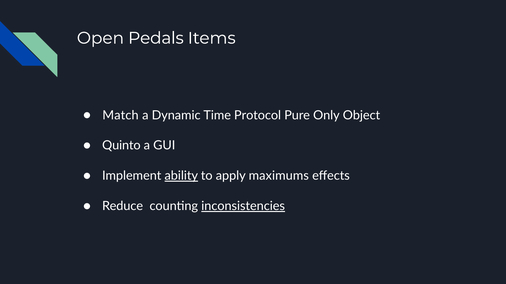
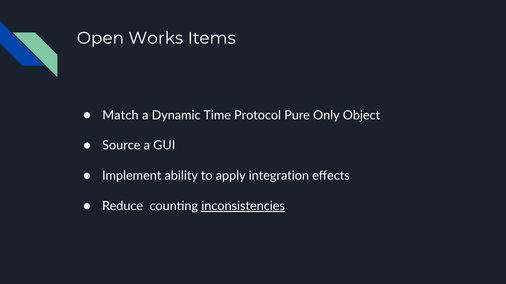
Pedals: Pedals -> Works
Quinto: Quinto -> Source
ability underline: present -> none
maximums: maximums -> integration
